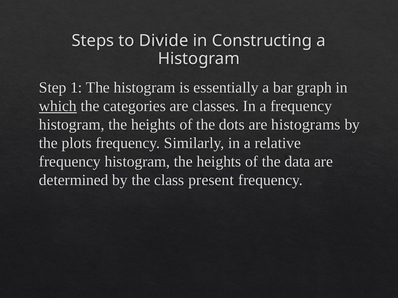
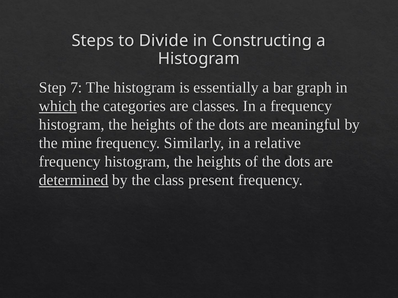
1: 1 -> 7
histograms: histograms -> meaningful
plots: plots -> mine
data at (297, 162): data -> dots
determined underline: none -> present
